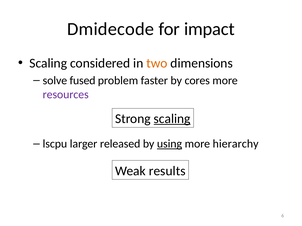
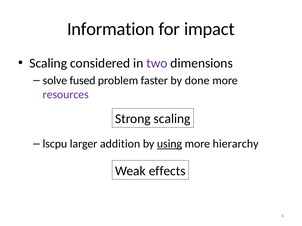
Dmidecode: Dmidecode -> Information
two colour: orange -> purple
cores: cores -> done
scaling at (172, 119) underline: present -> none
released: released -> addition
results: results -> effects
